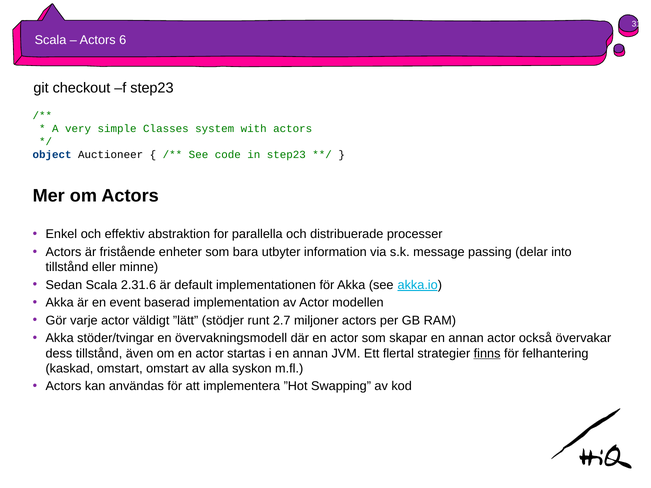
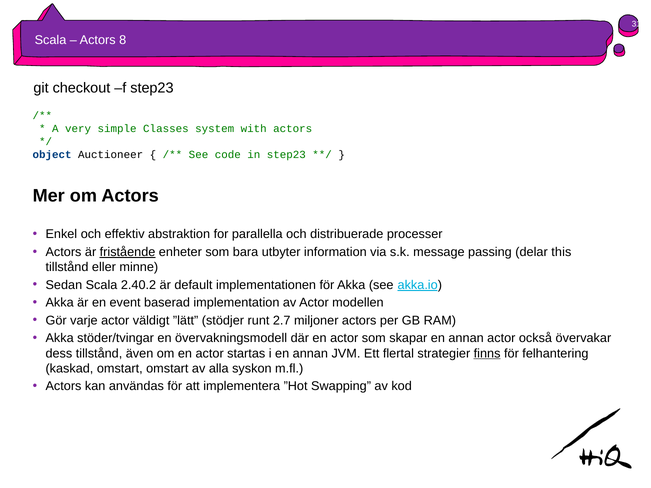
6: 6 -> 8
fristående underline: none -> present
into: into -> this
2.31.6: 2.31.6 -> 2.40.2
